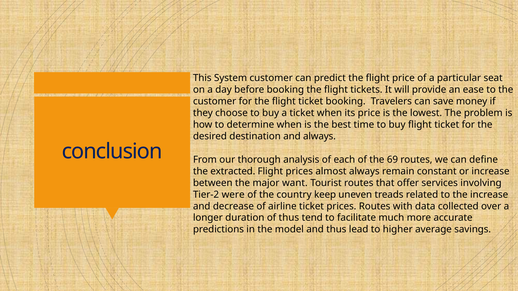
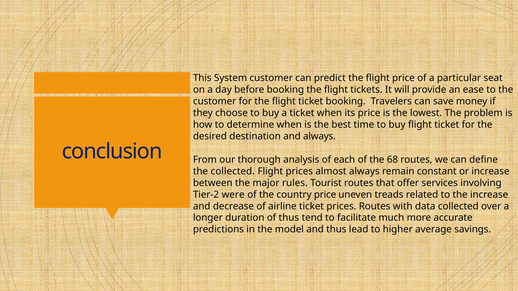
69: 69 -> 68
the extracted: extracted -> collected
want: want -> rules
country keep: keep -> price
